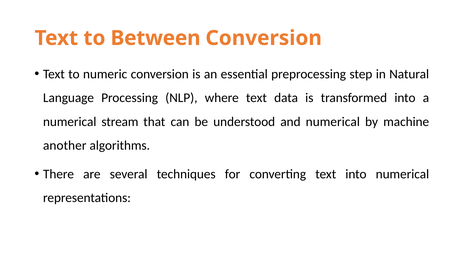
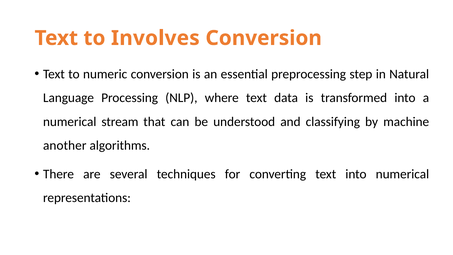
Between: Between -> Involves
and numerical: numerical -> classifying
